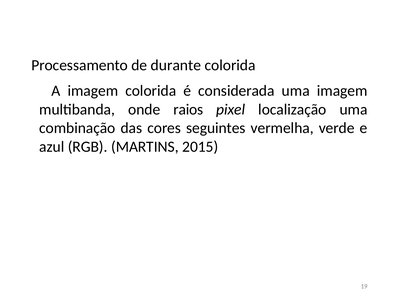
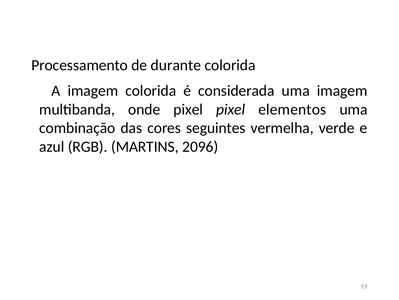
onde raios: raios -> pixel
localização: localização -> elementos
2015: 2015 -> 2096
